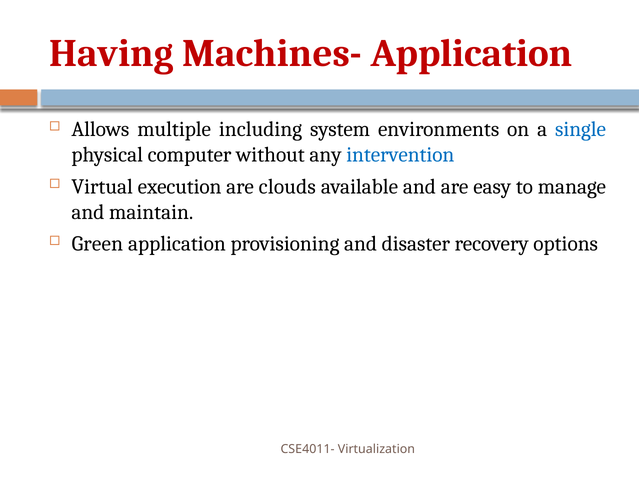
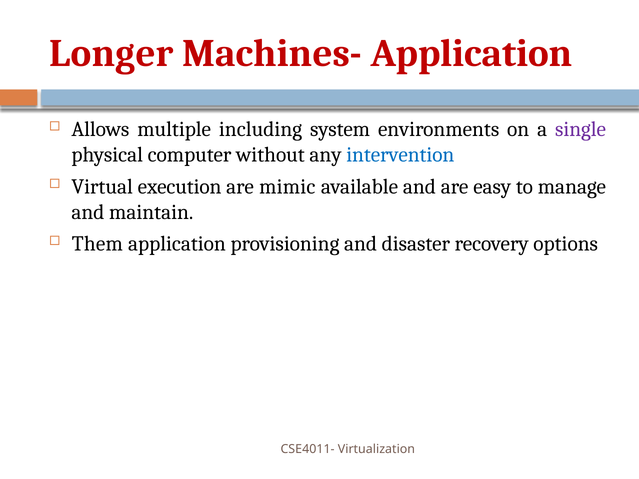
Having: Having -> Longer
single colour: blue -> purple
clouds: clouds -> mimic
Green: Green -> Them
